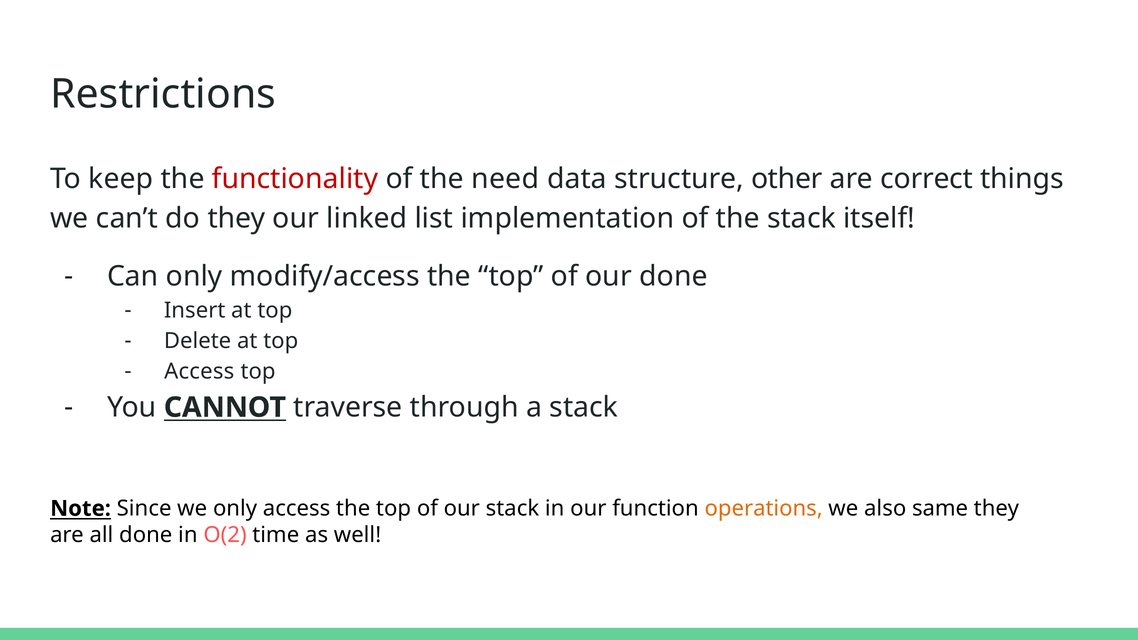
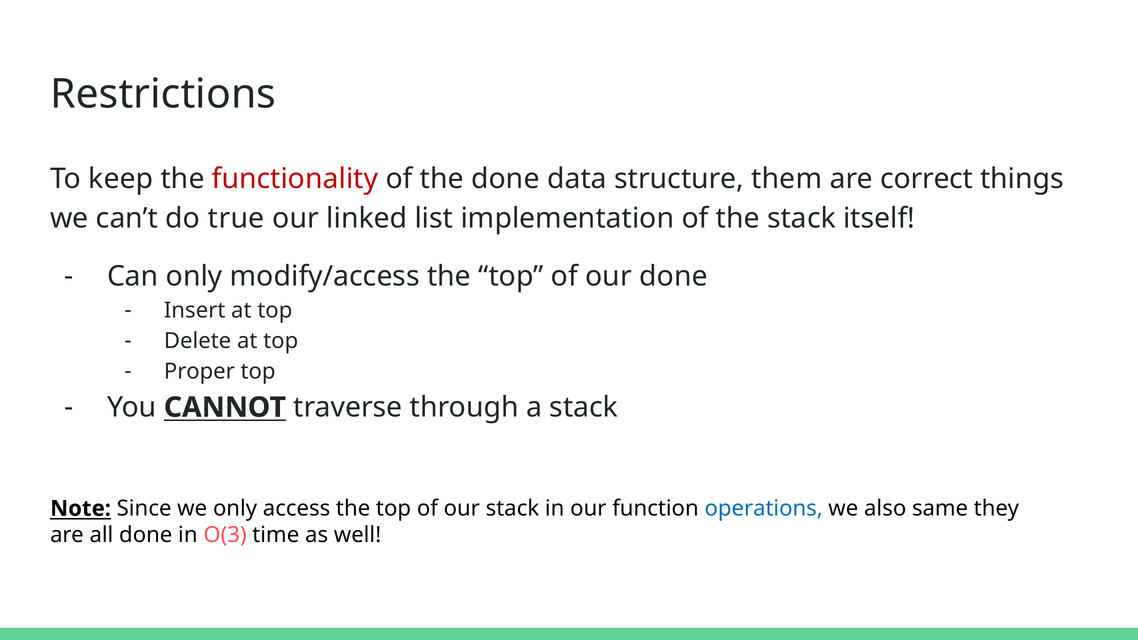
the need: need -> done
other: other -> them
do they: they -> true
Access at (199, 372): Access -> Proper
operations colour: orange -> blue
O(2: O(2 -> O(3
